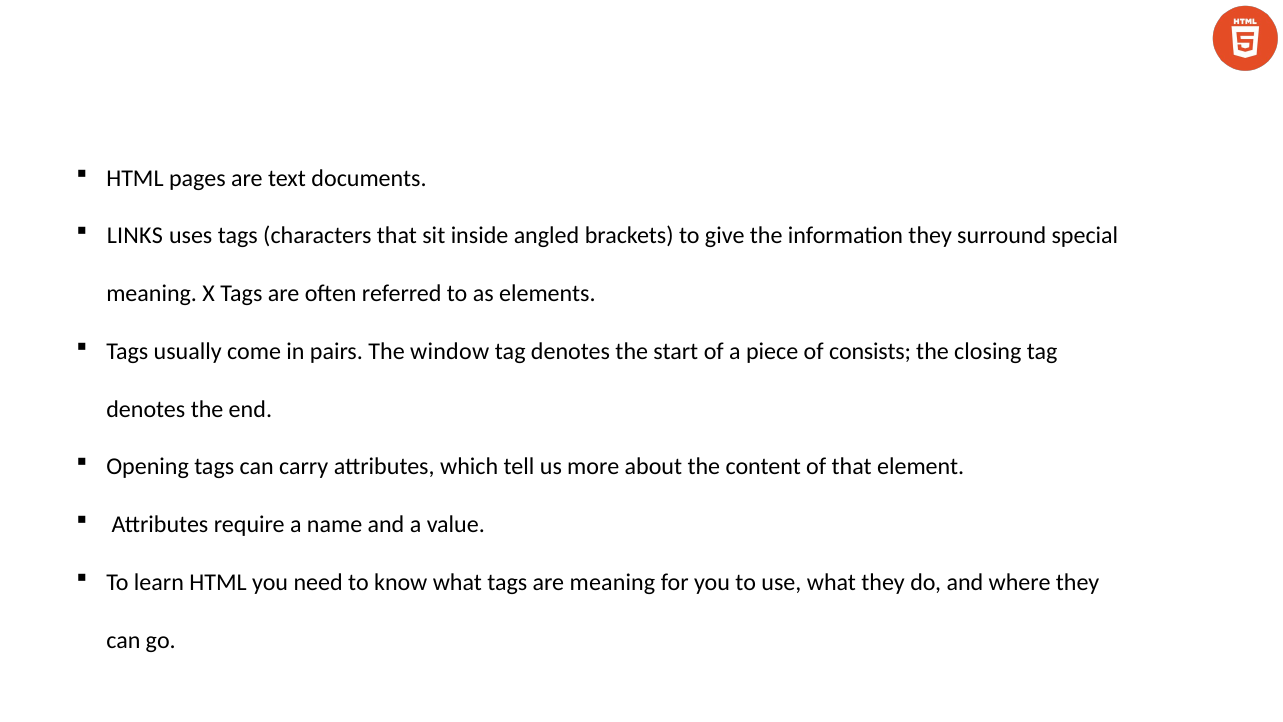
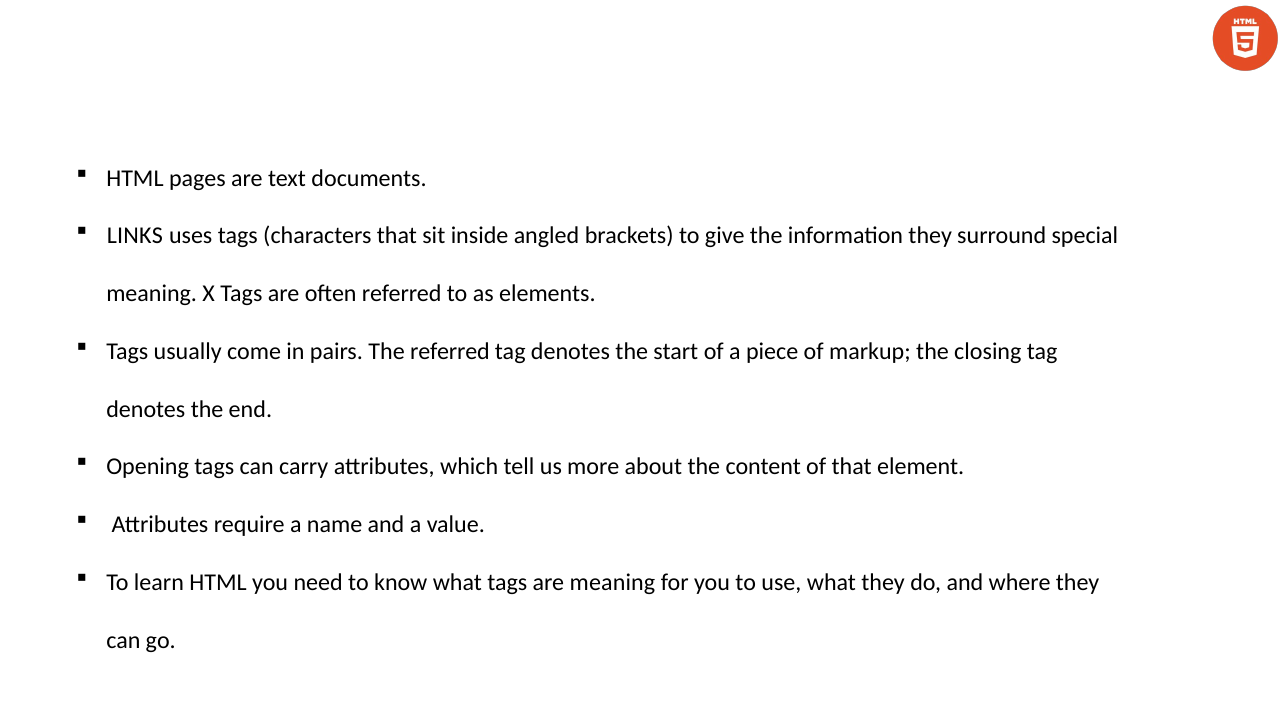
The window: window -> referred
consists: consists -> markup
